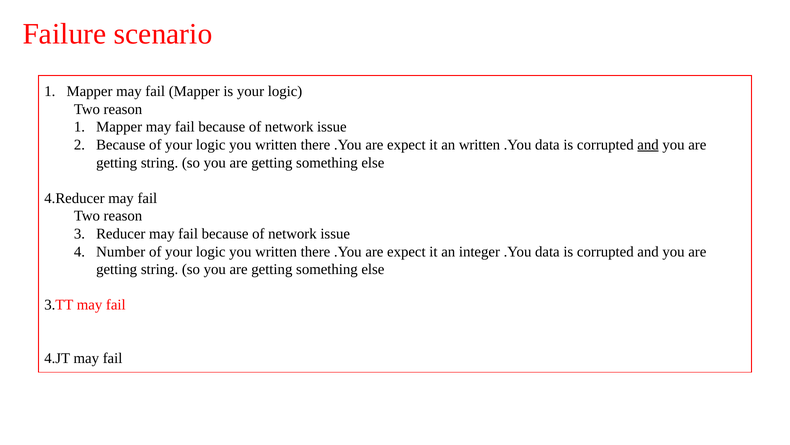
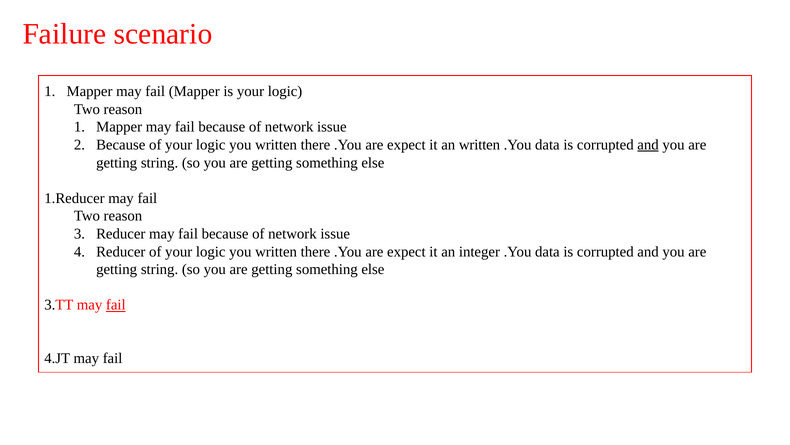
4.Reducer: 4.Reducer -> 1.Reducer
Number at (121, 251): Number -> Reducer
fail at (116, 305) underline: none -> present
